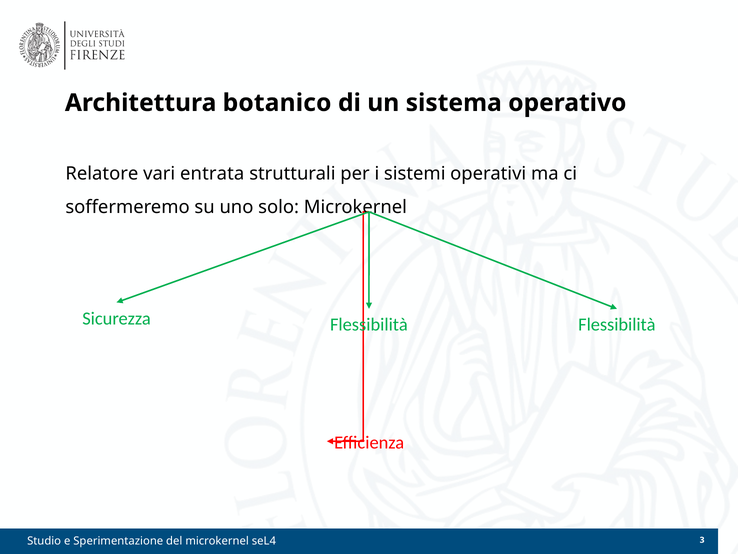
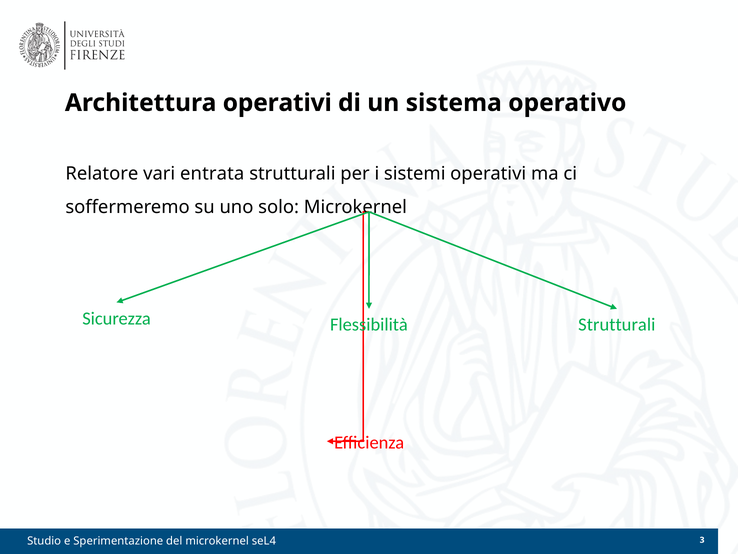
Architettura botanico: botanico -> operativi
Flessibilità Flessibilità: Flessibilità -> Strutturali
